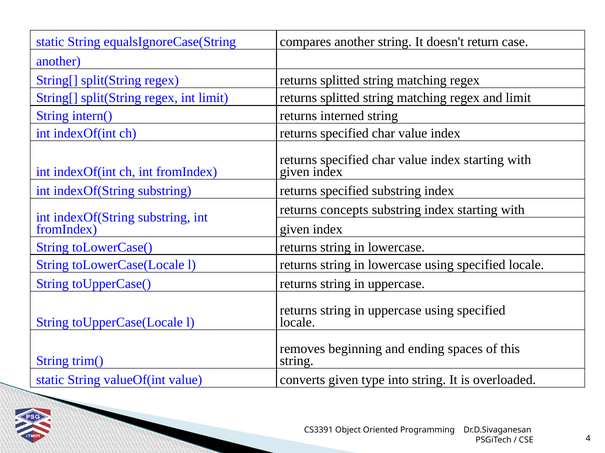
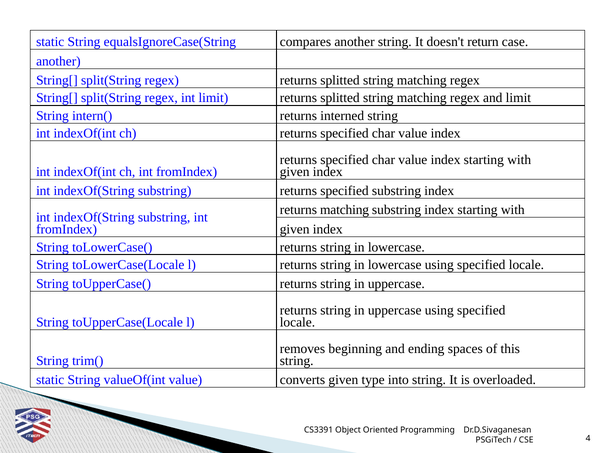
returns concepts: concepts -> matching
